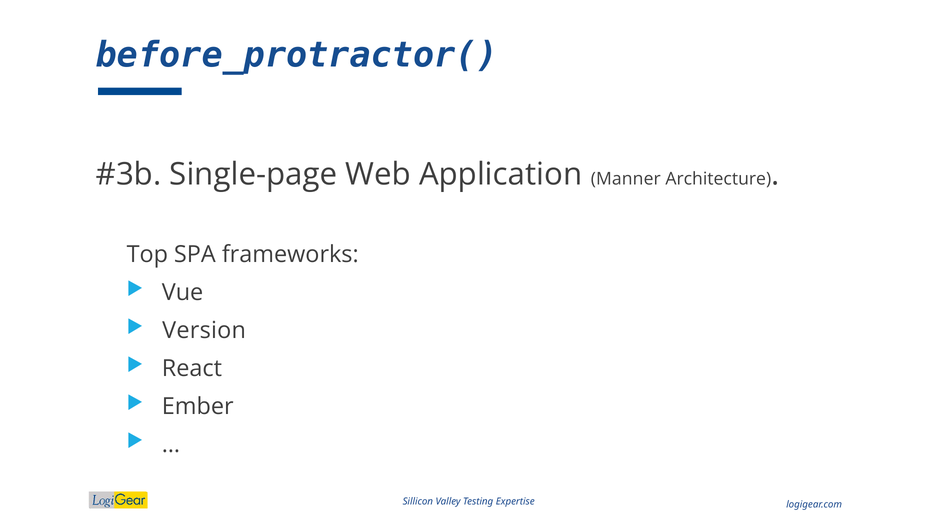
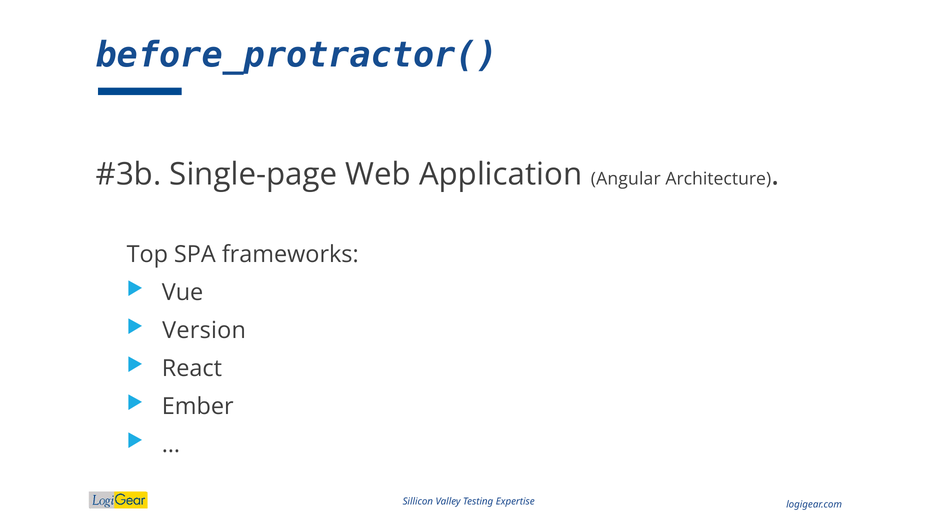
Manner: Manner -> Angular
